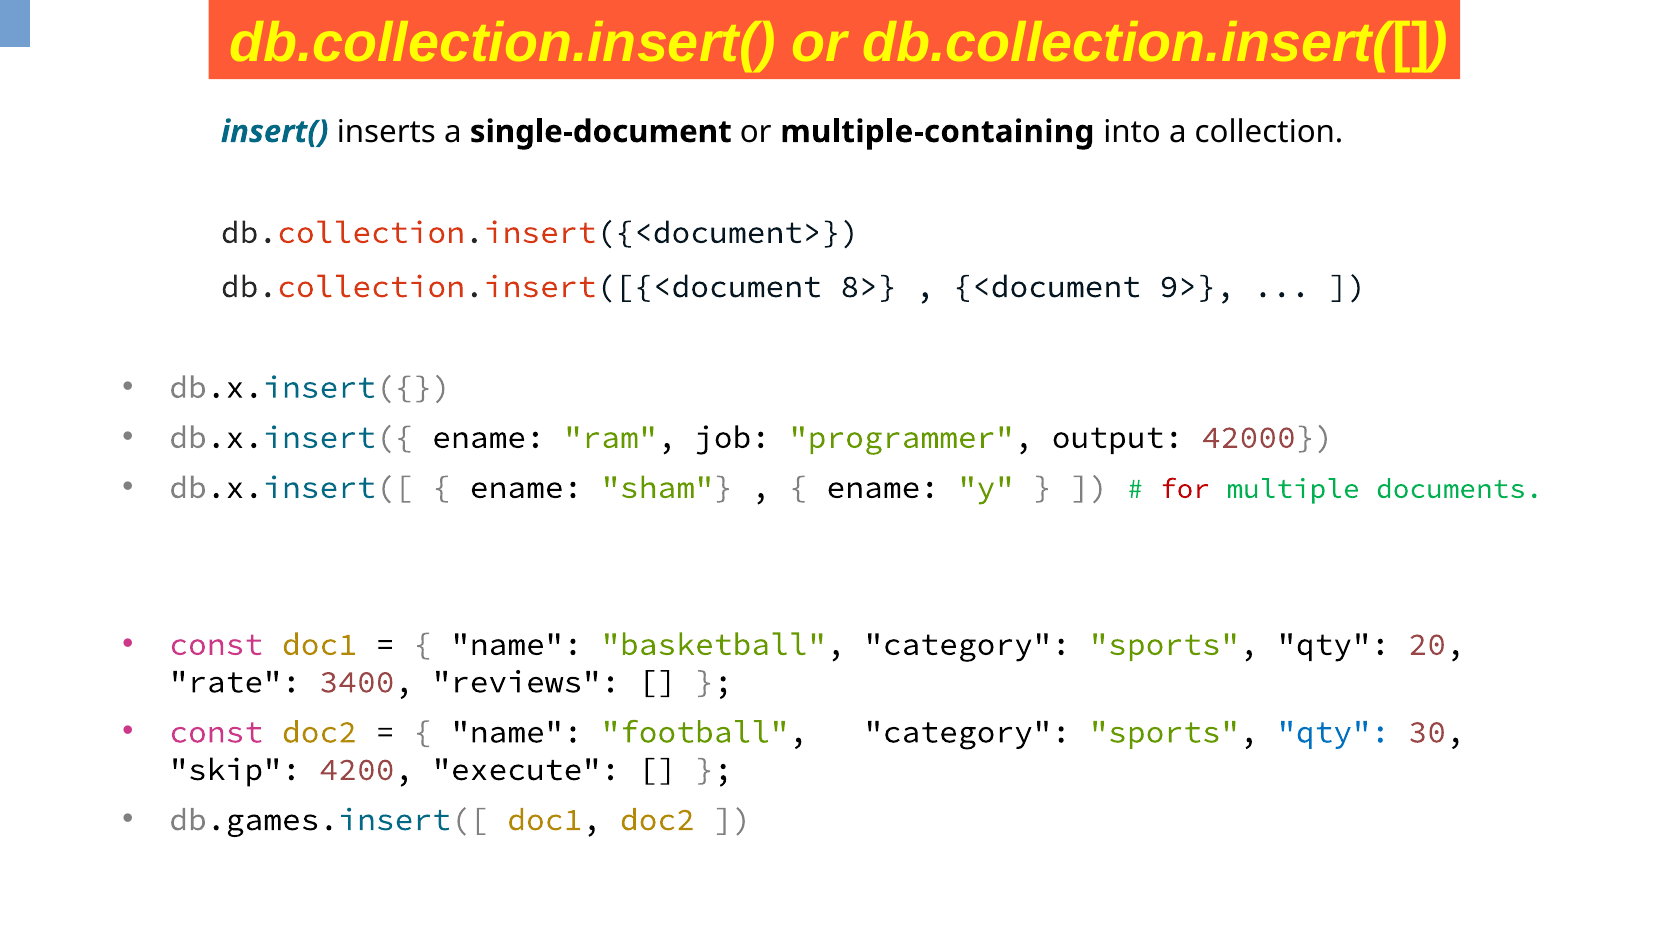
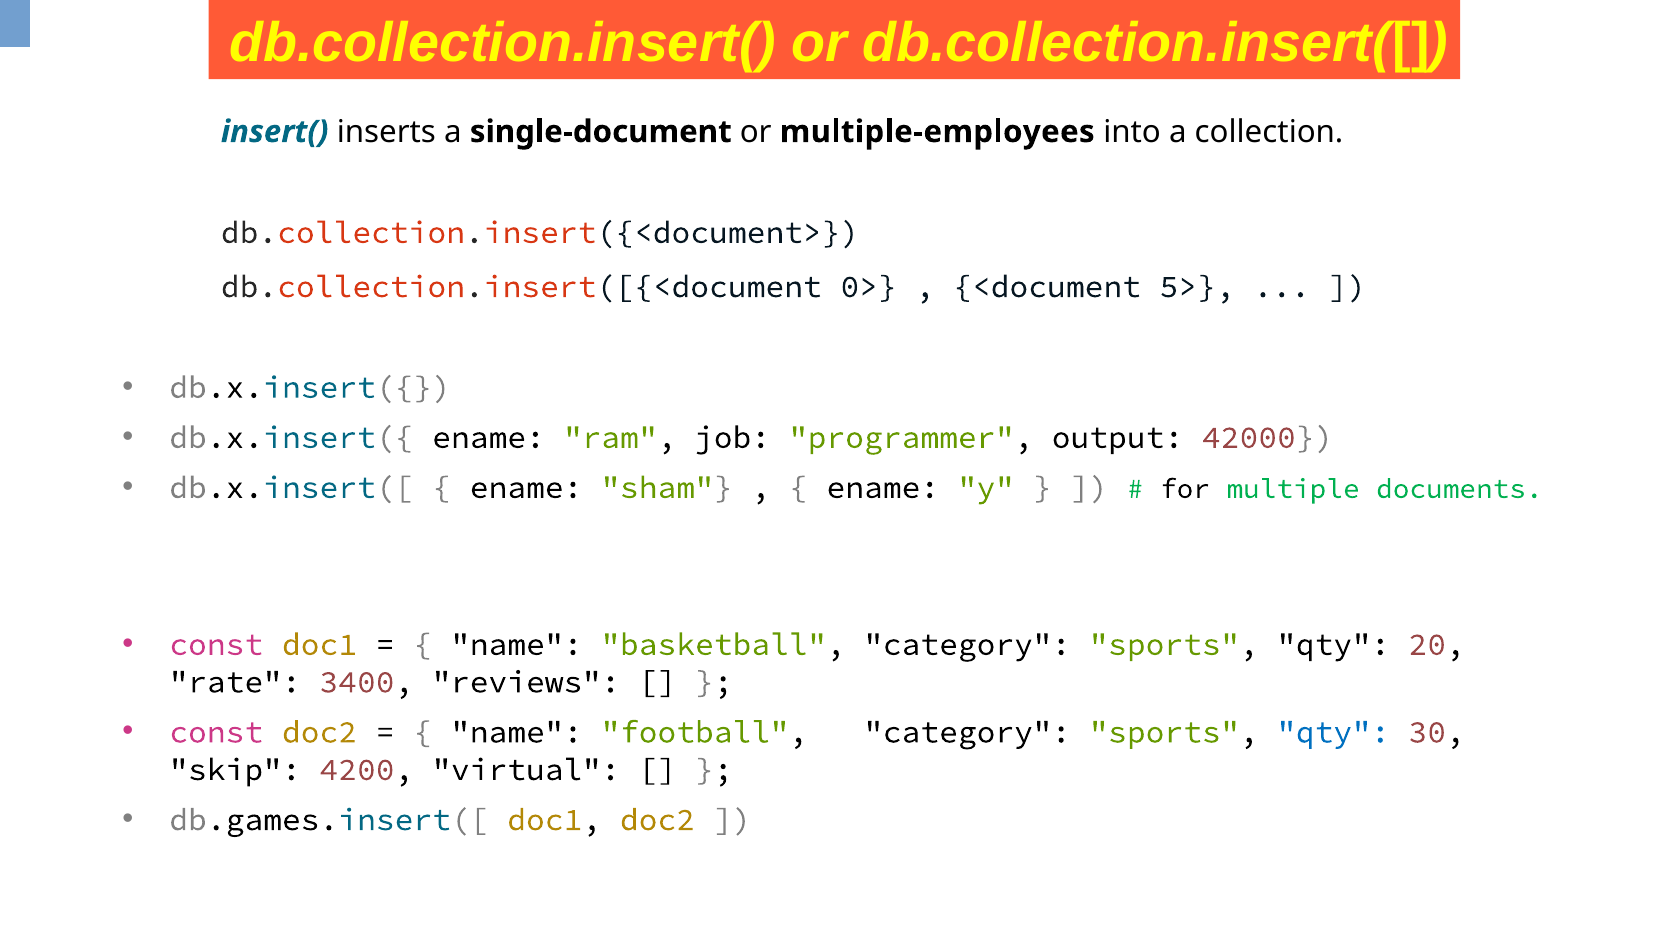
multiple-containing: multiple-containing -> multiple-employees
8>: 8> -> 0>
9>: 9> -> 5>
for colour: red -> black
execute: execute -> virtual
